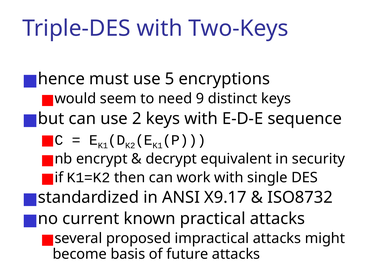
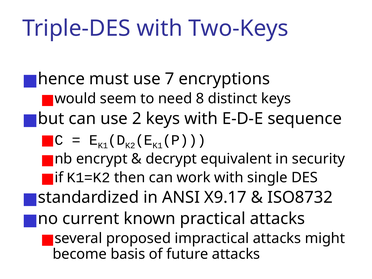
5: 5 -> 7
9: 9 -> 8
